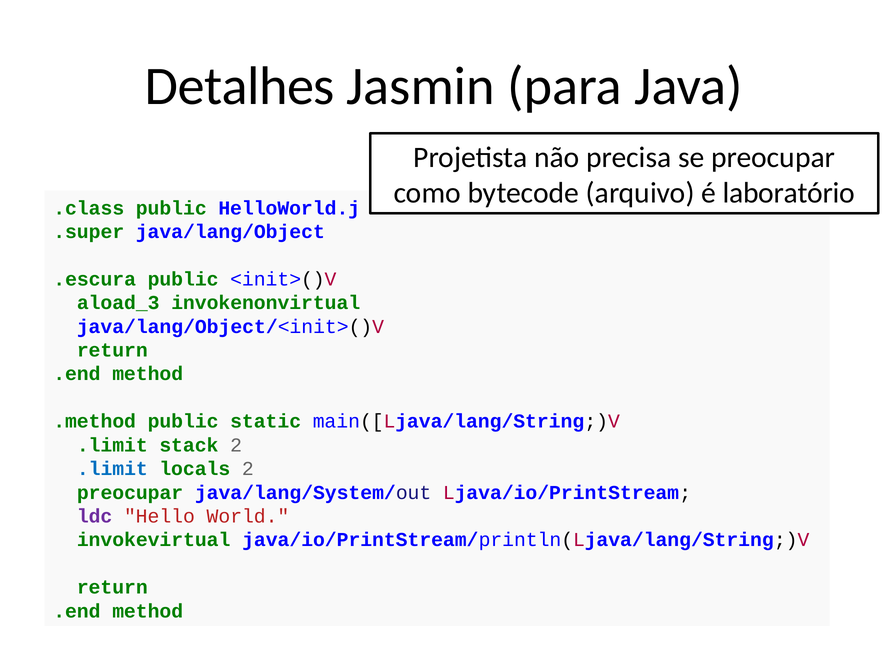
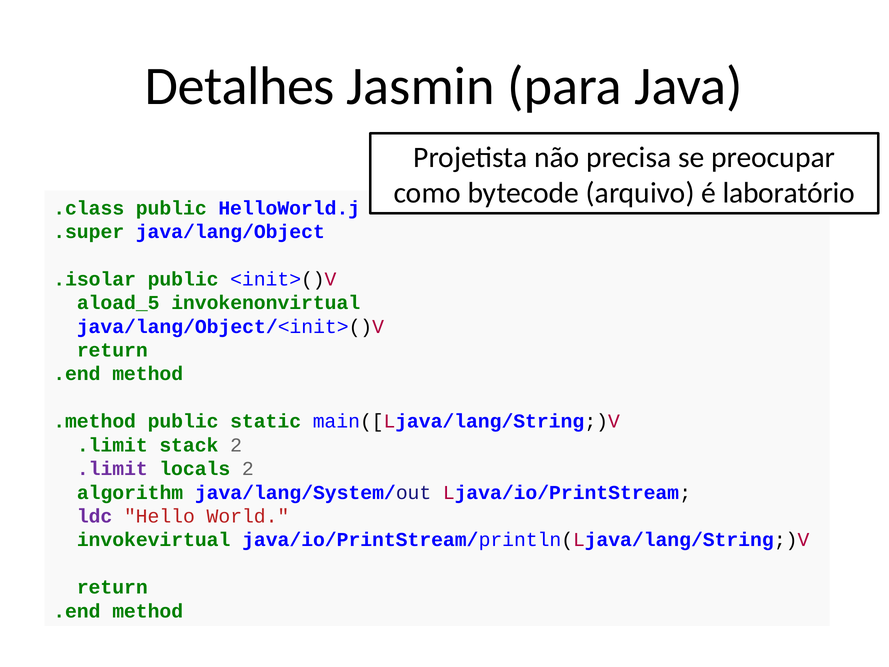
.escura: .escura -> .isolar
aload_3: aload_3 -> aload_5
.limit at (112, 469) colour: blue -> purple
preocupar at (130, 492): preocupar -> algorithm
